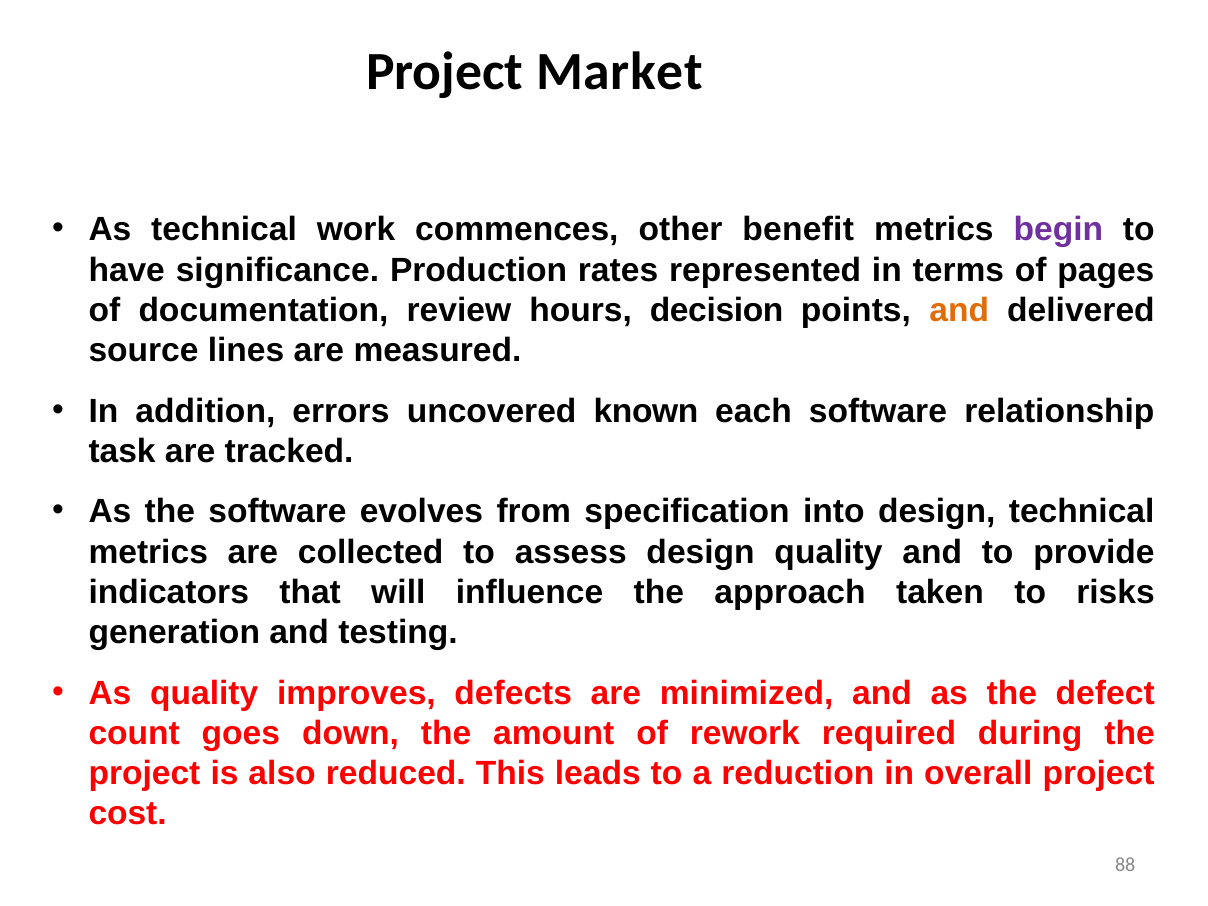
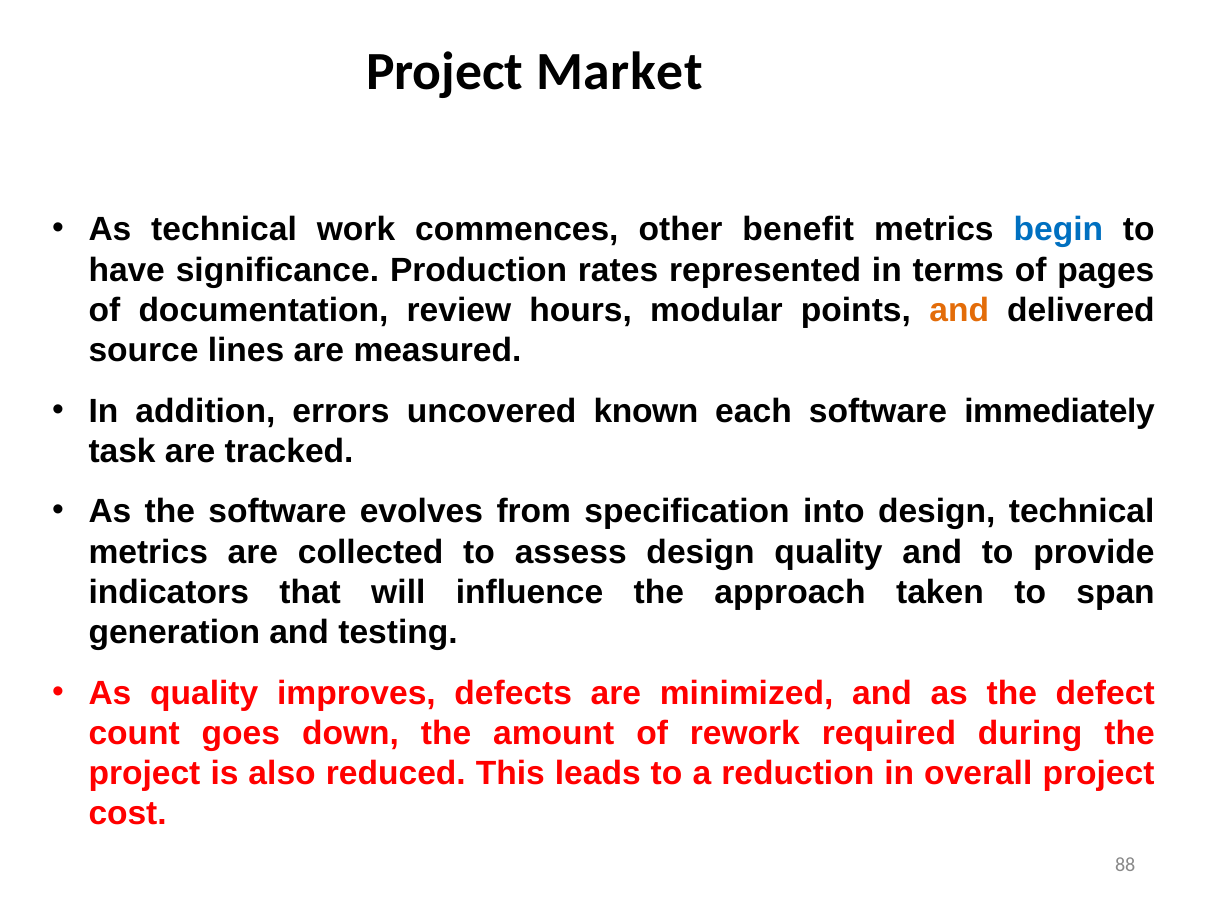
begin colour: purple -> blue
decision: decision -> modular
relationship: relationship -> immediately
risks: risks -> span
